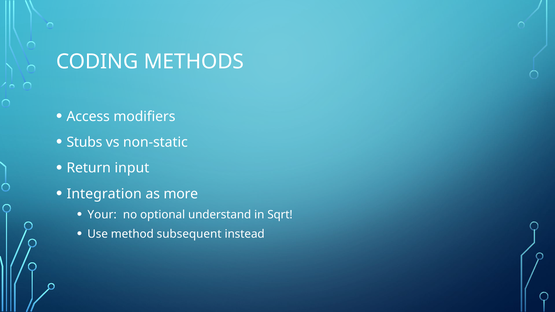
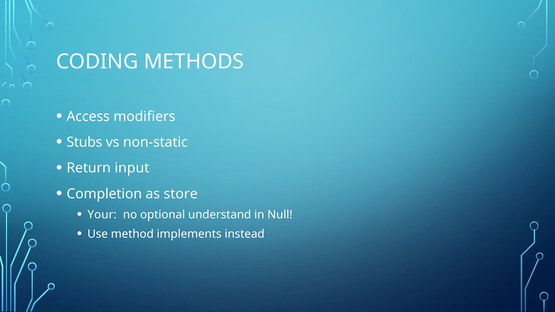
Integration: Integration -> Completion
more: more -> store
Sqrt: Sqrt -> Null
subsequent: subsequent -> implements
